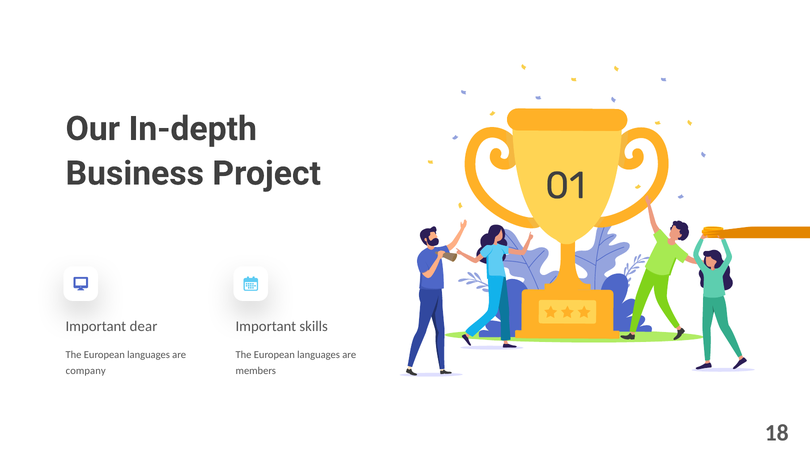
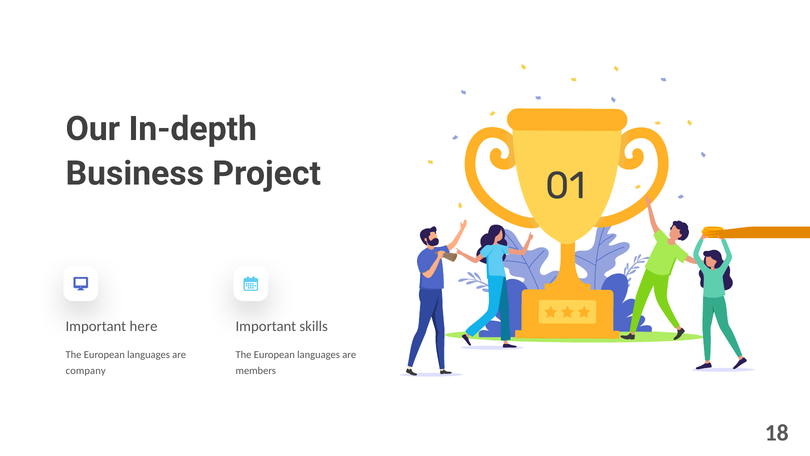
dear: dear -> here
